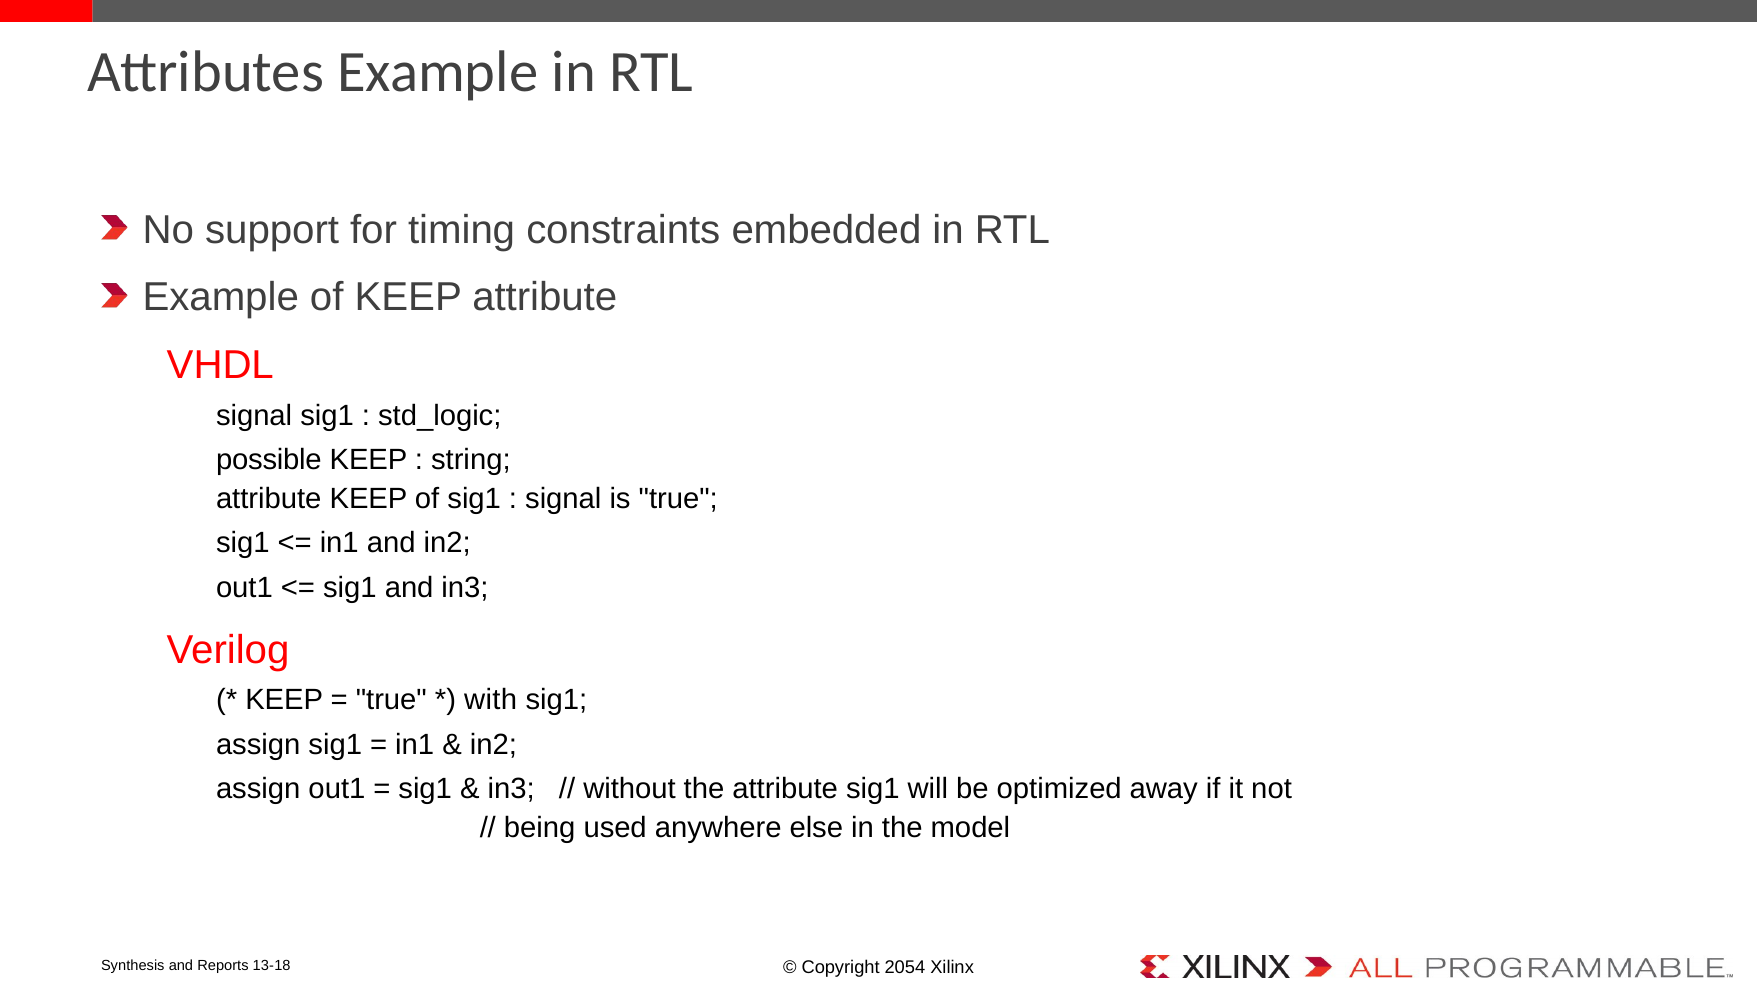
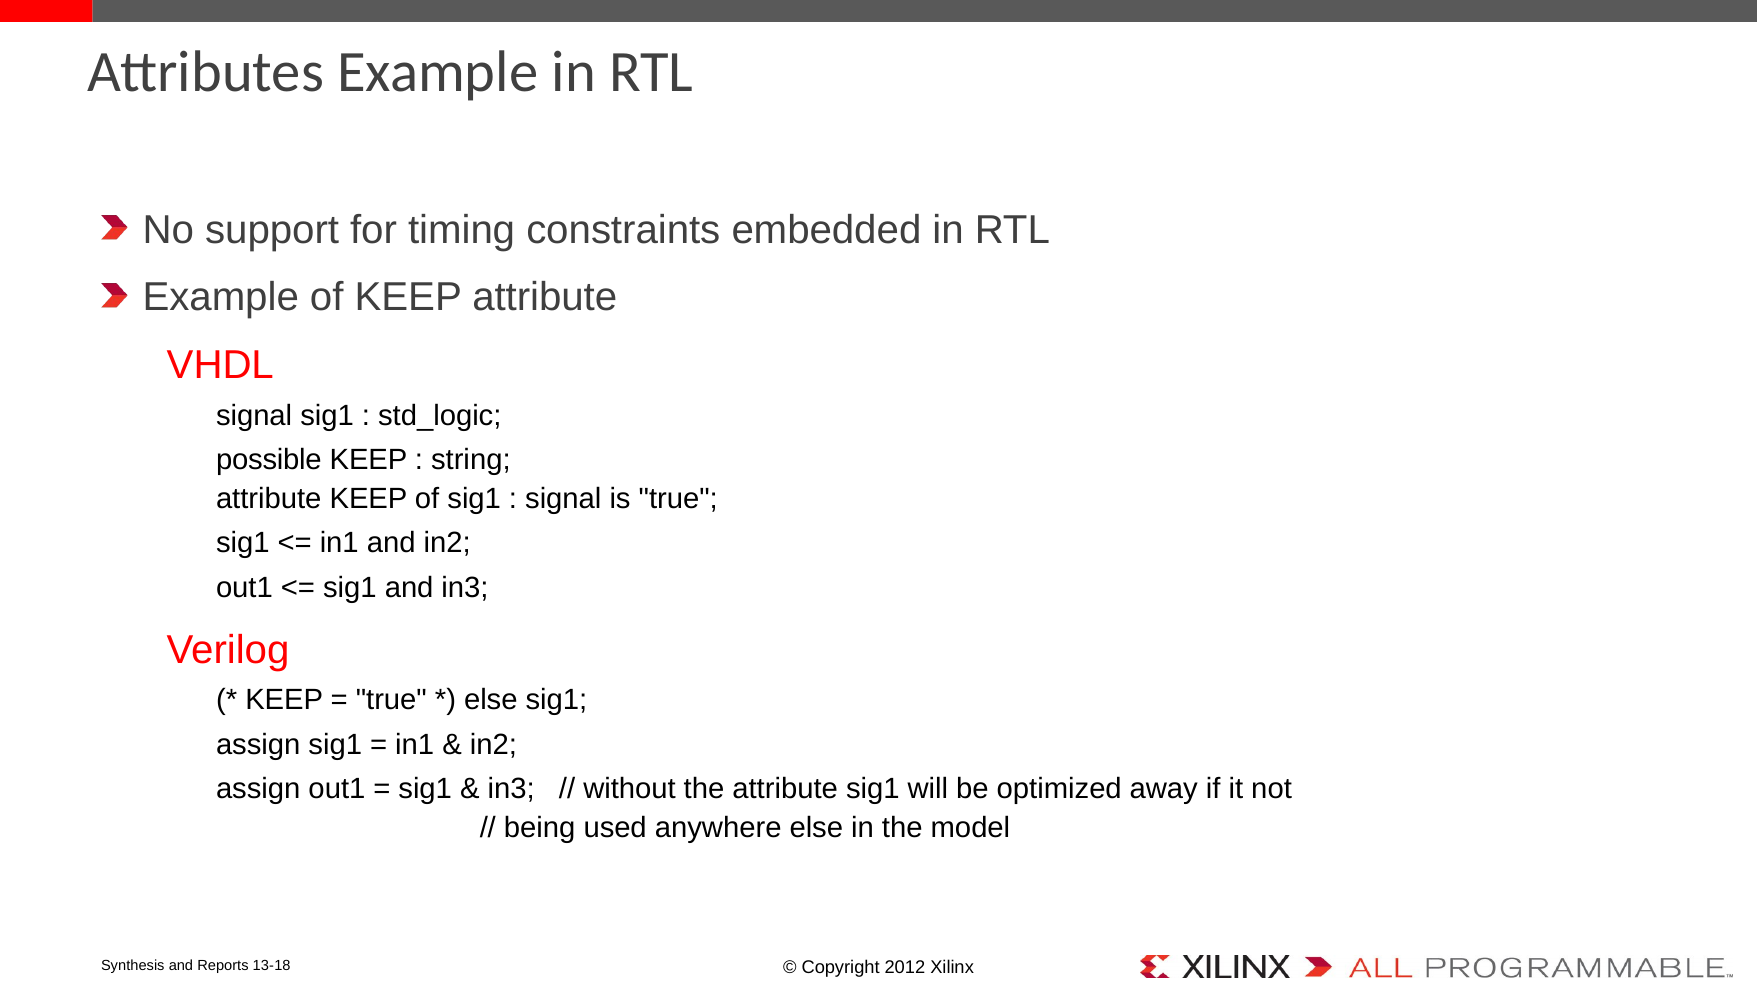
with at (491, 700): with -> else
2054: 2054 -> 2012
